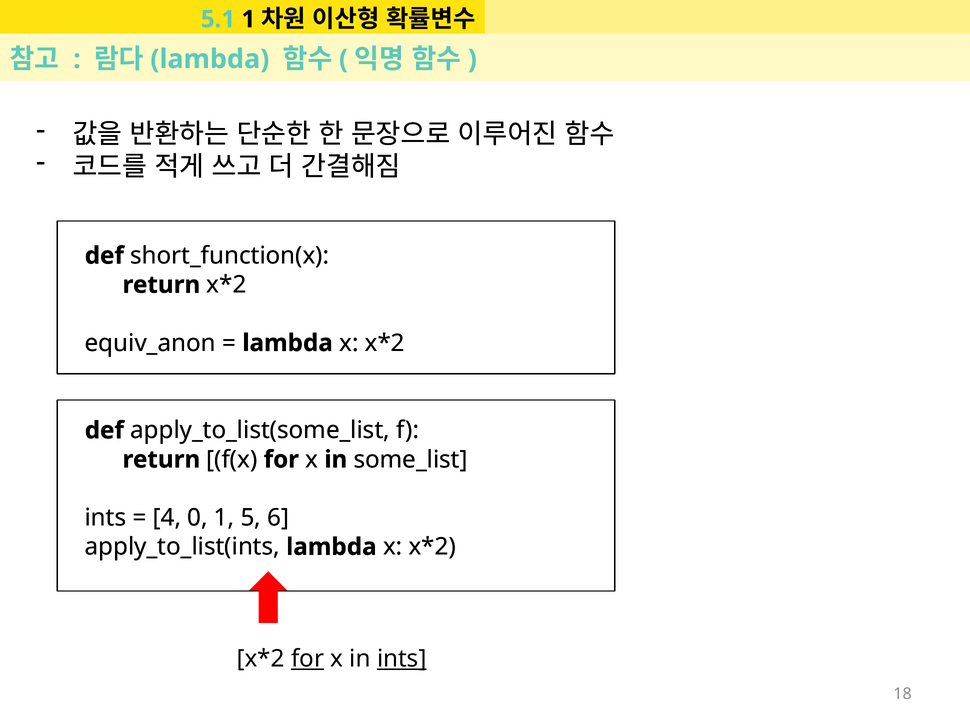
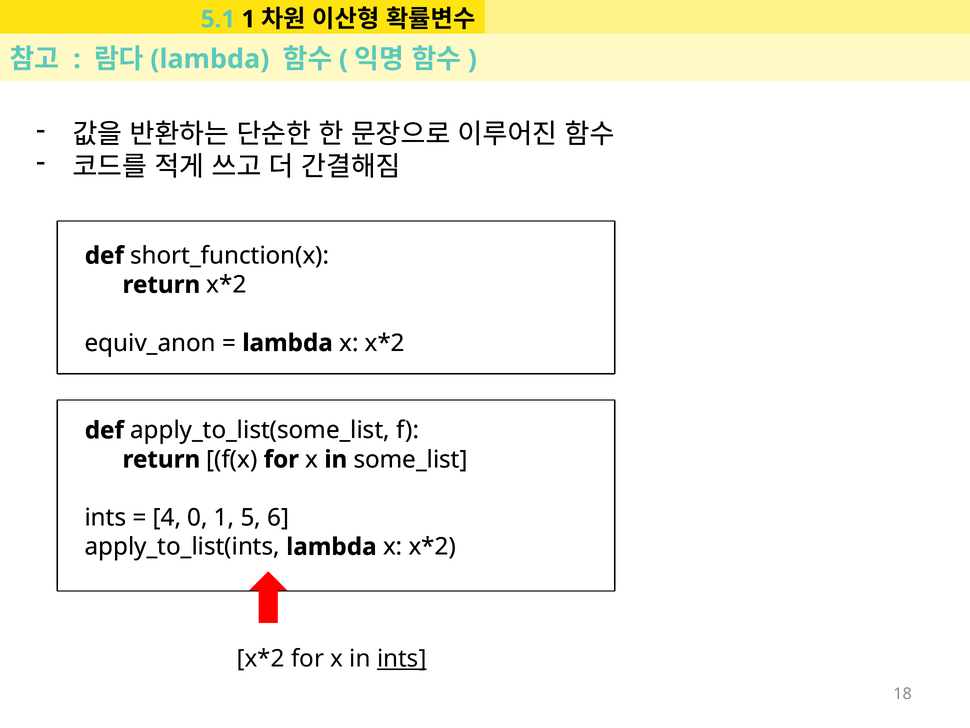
for at (308, 658) underline: present -> none
